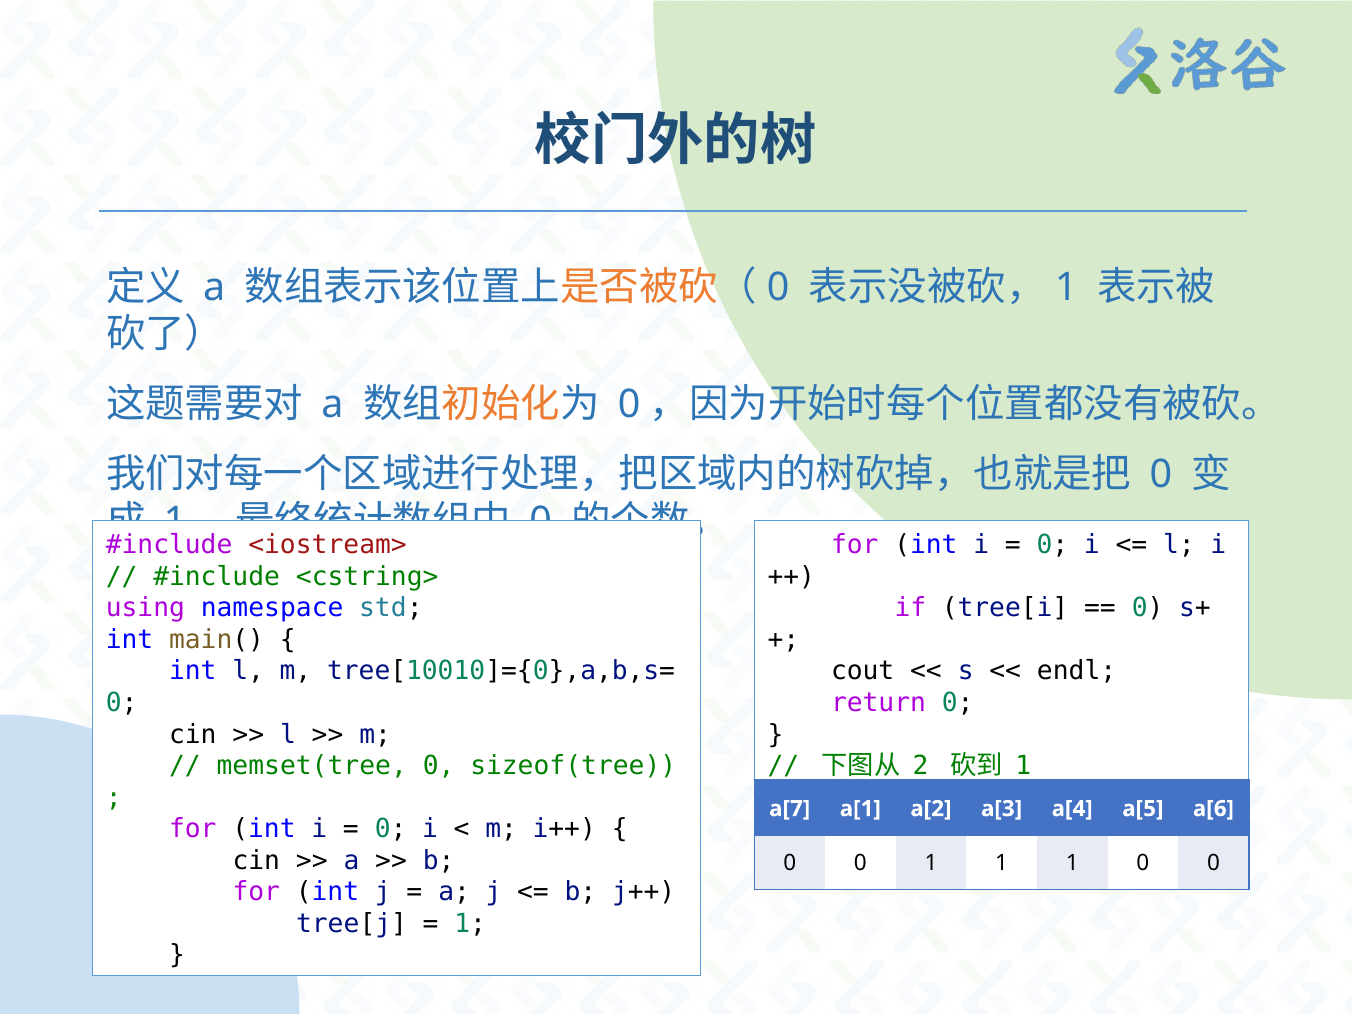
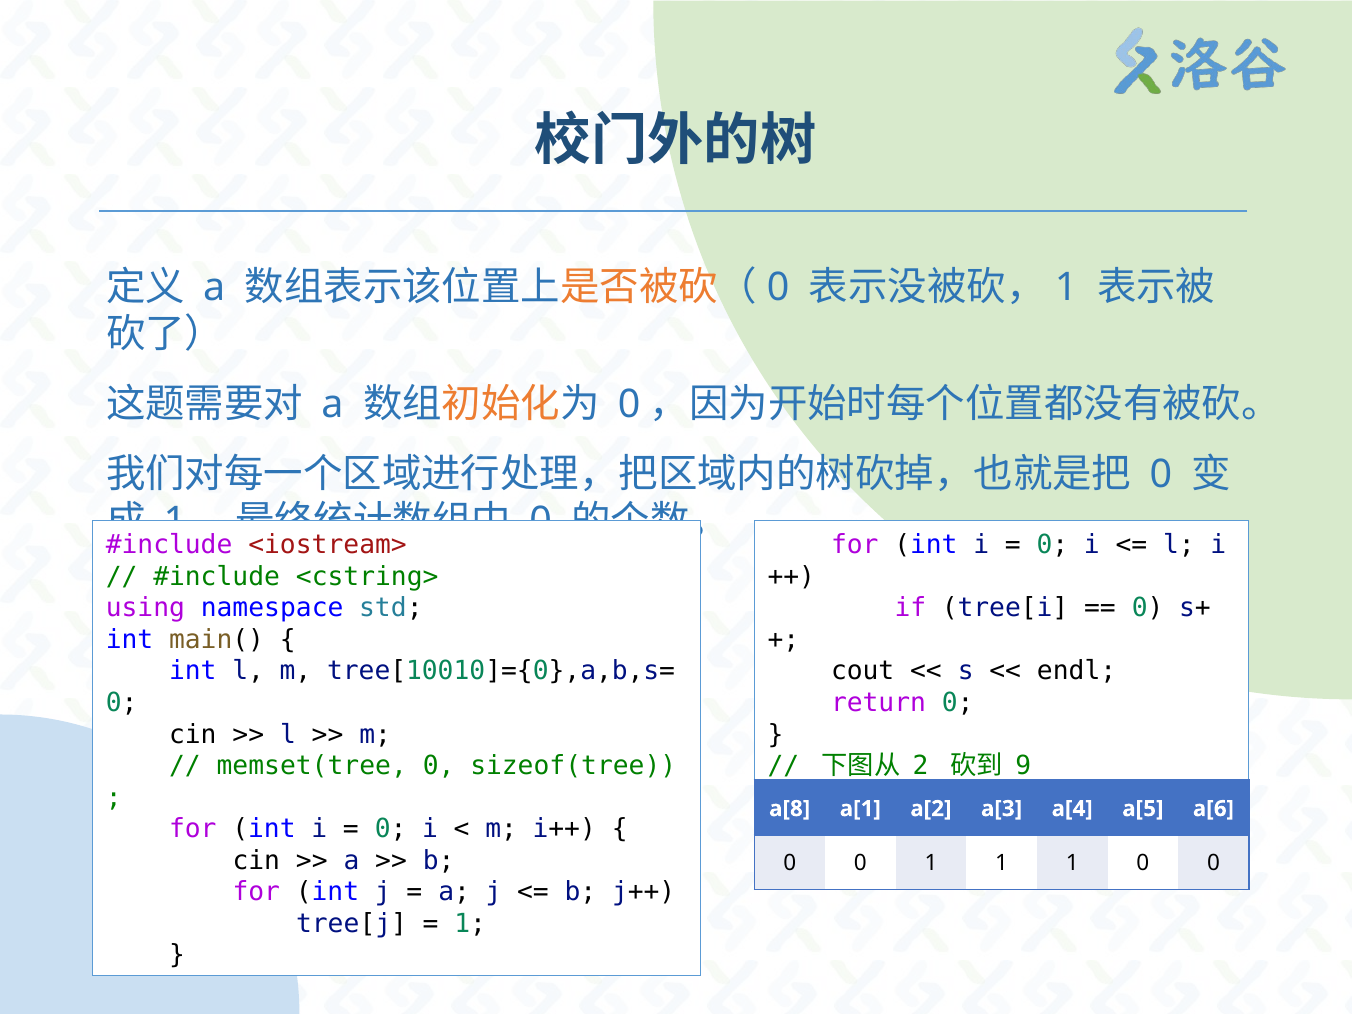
1 at (1023, 766): 1 -> 9
a[7: a[7 -> a[8
